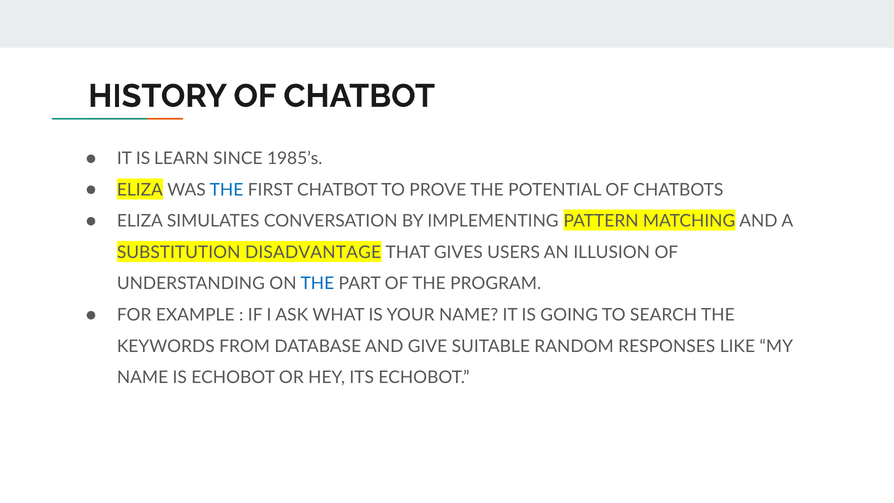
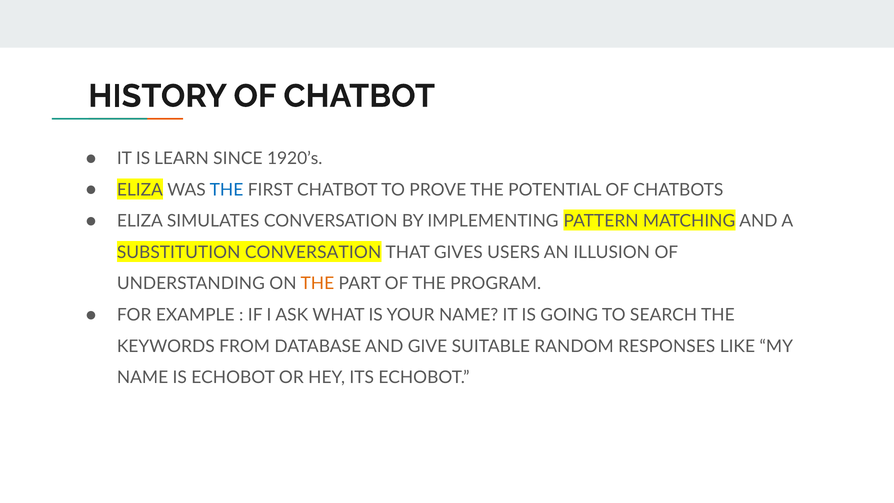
1985’s: 1985’s -> 1920’s
SUBSTITUTION DISADVANTAGE: DISADVANTAGE -> CONVERSATION
THE at (317, 284) colour: blue -> orange
